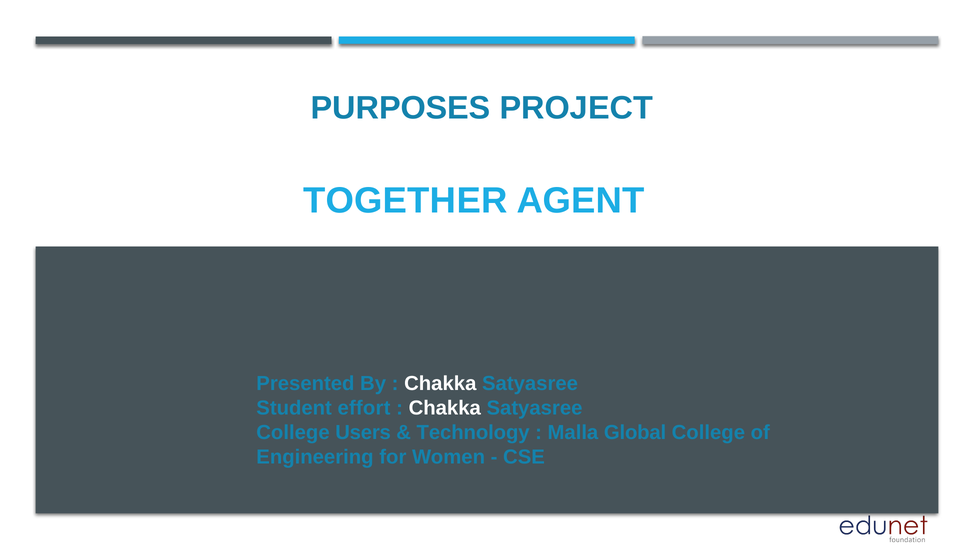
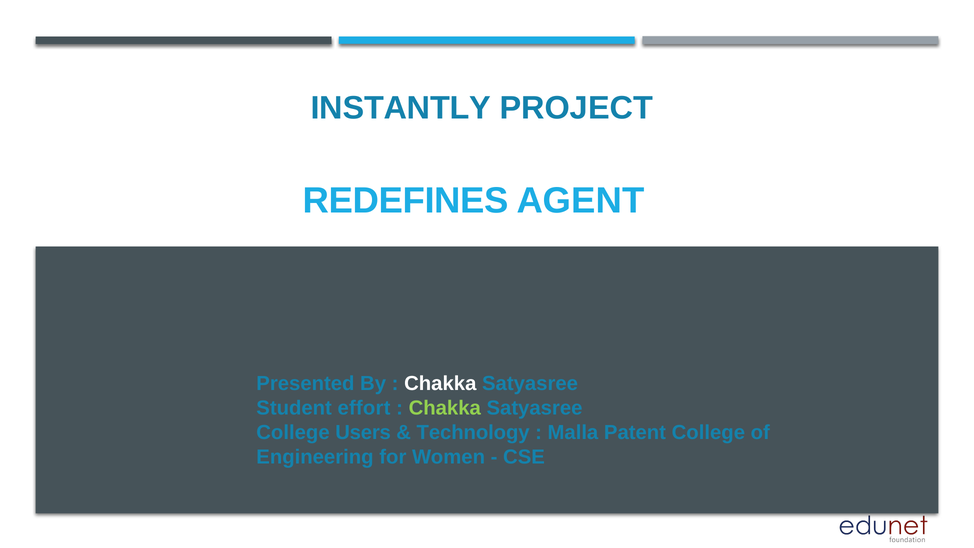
PURPOSES: PURPOSES -> INSTANTLY
TOGETHER: TOGETHER -> REDEFINES
Chakka at (445, 408) colour: white -> light green
Global: Global -> Patent
